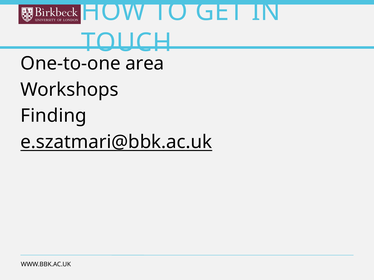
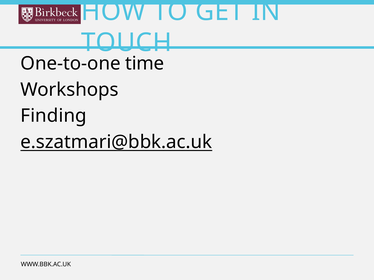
area: area -> time
